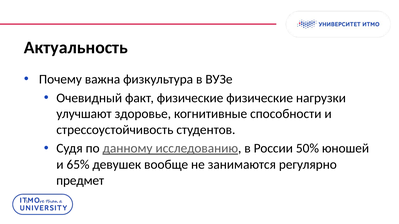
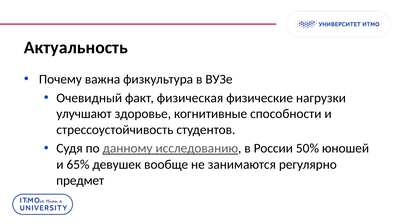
факт физические: физические -> физическая
